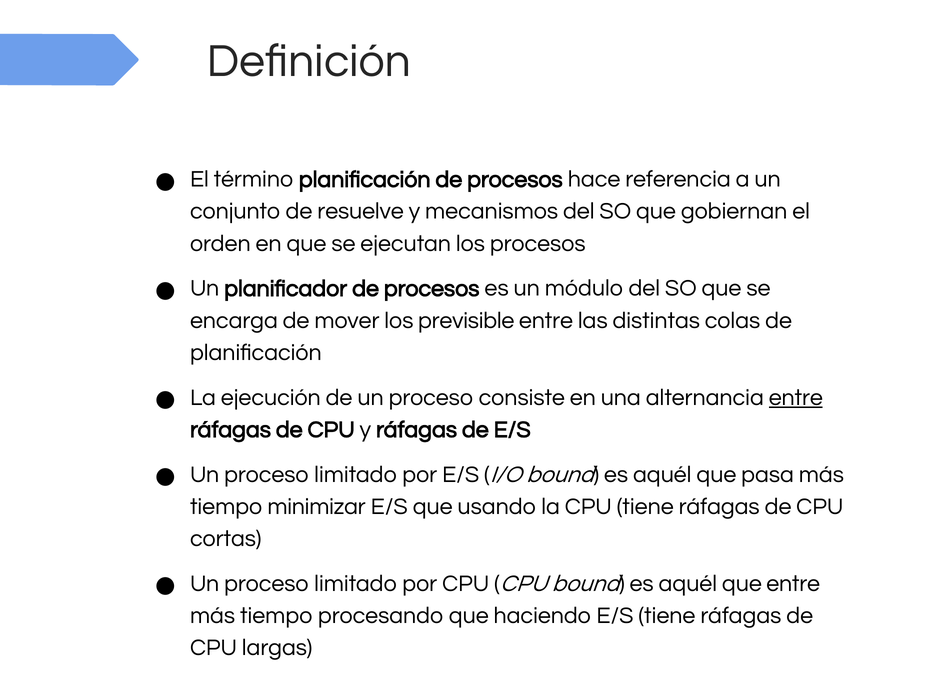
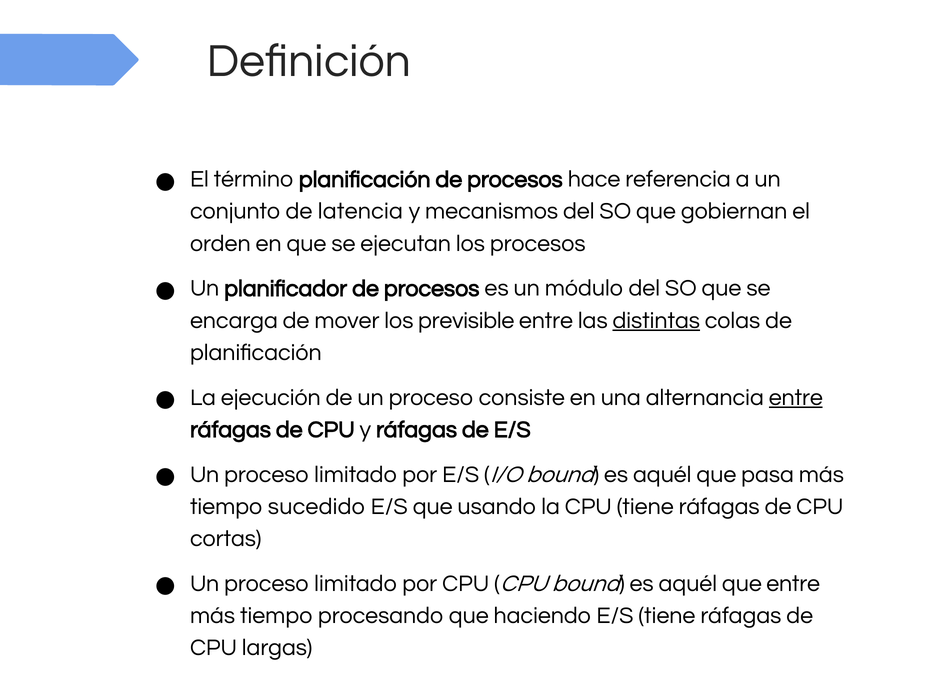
resuelve: resuelve -> latencia
distintas underline: none -> present
minimizar: minimizar -> sucedido
